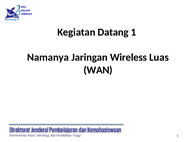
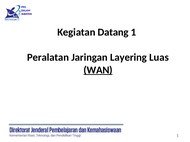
Namanya: Namanya -> Peralatan
Wireless: Wireless -> Layering
WAN underline: none -> present
